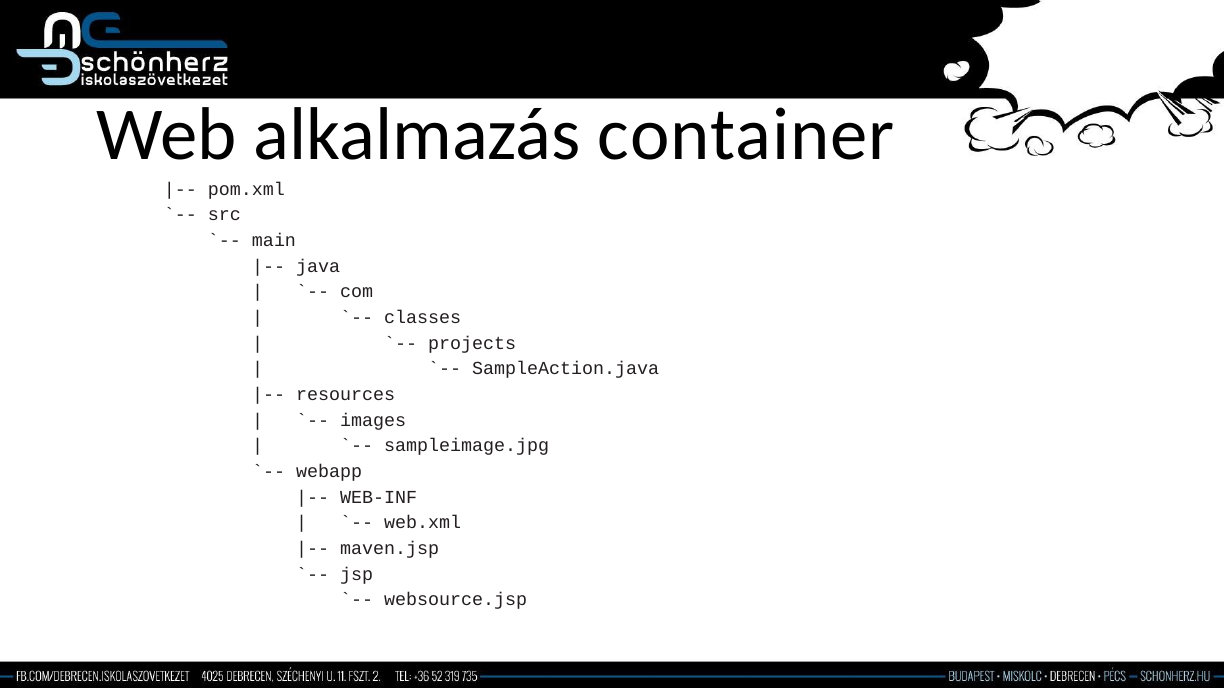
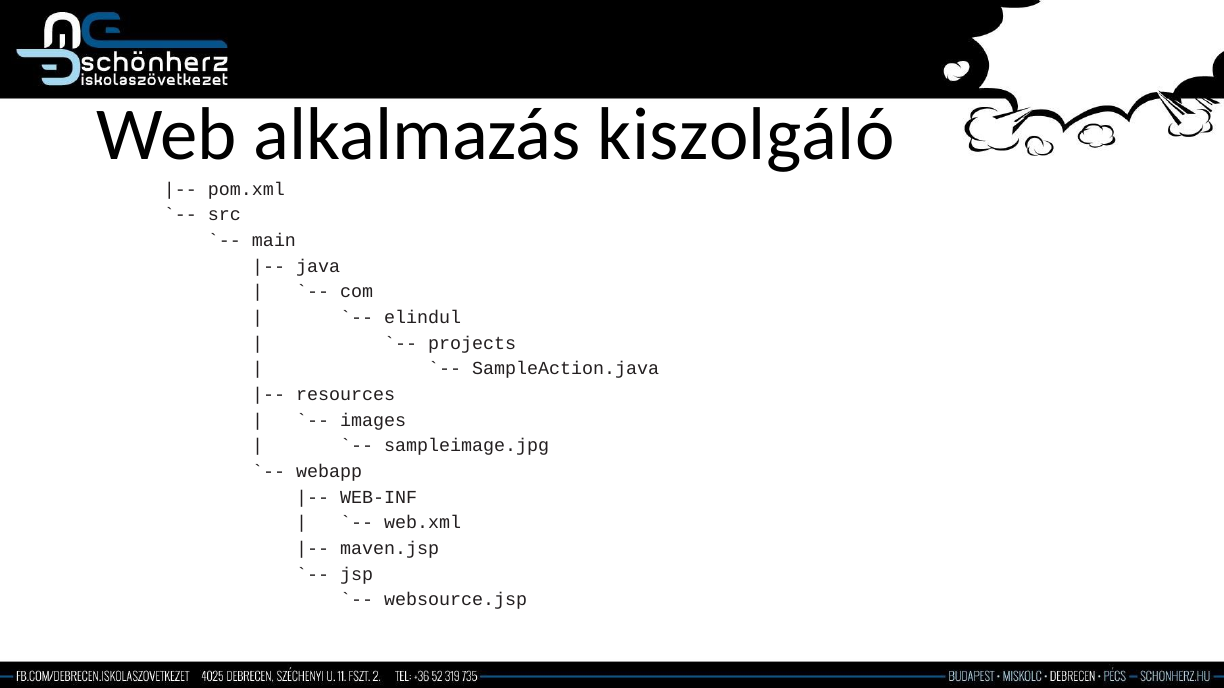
container: container -> kiszolgáló
classes: classes -> elindul
